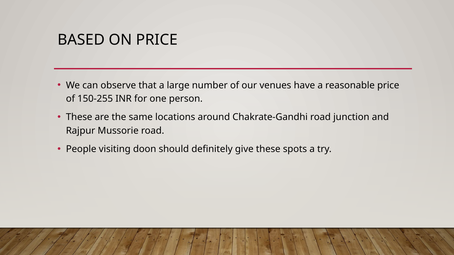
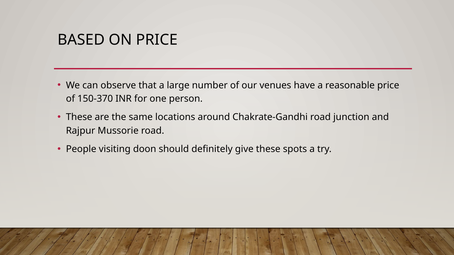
150-255: 150-255 -> 150-370
